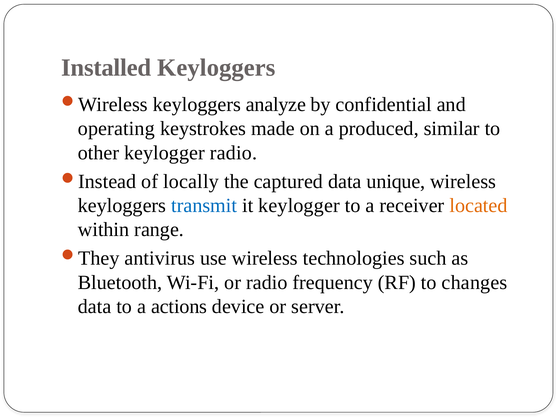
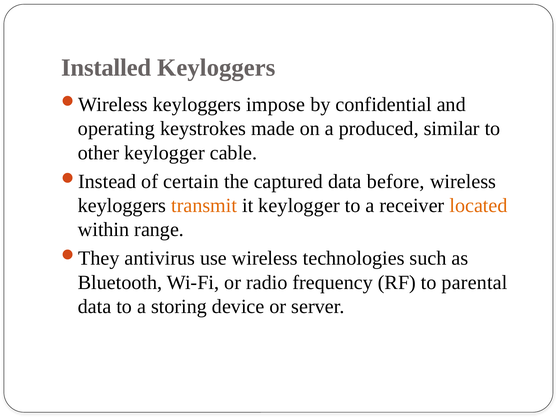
analyze: analyze -> impose
keylogger radio: radio -> cable
locally: locally -> certain
unique: unique -> before
transmit colour: blue -> orange
changes: changes -> parental
actions: actions -> storing
